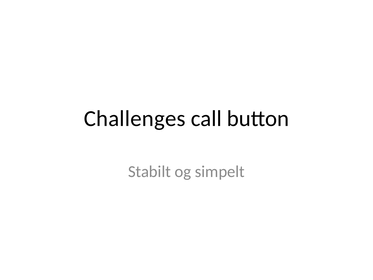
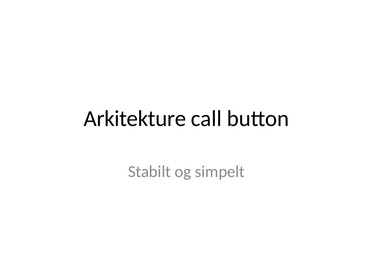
Challenges: Challenges -> Arkitekture
